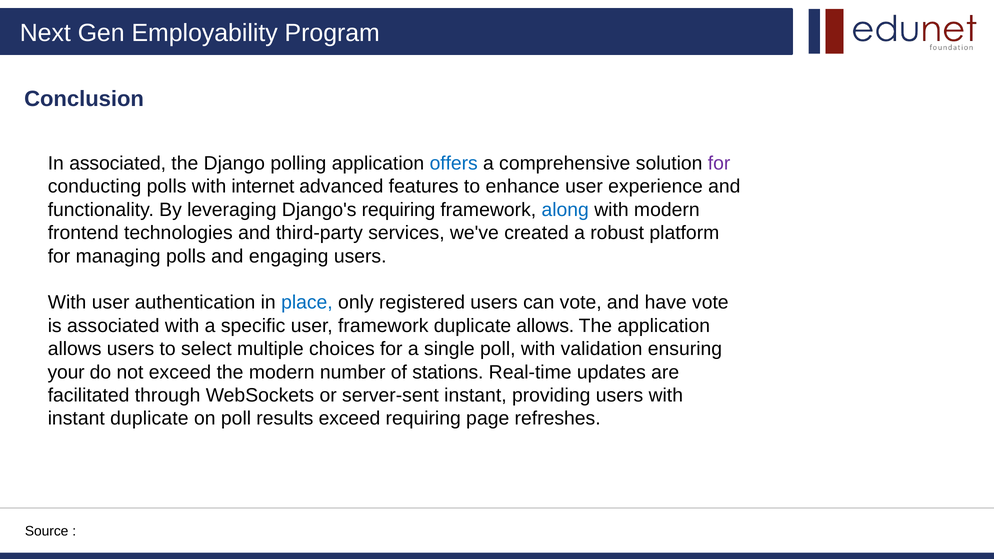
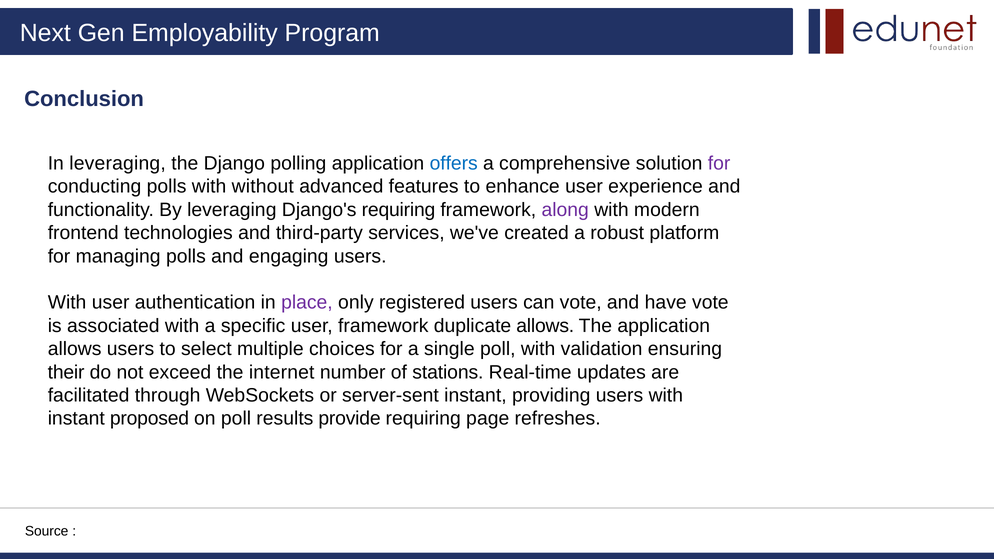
In associated: associated -> leveraging
internet: internet -> without
along colour: blue -> purple
place colour: blue -> purple
your: your -> their
the modern: modern -> internet
instant duplicate: duplicate -> proposed
results exceed: exceed -> provide
